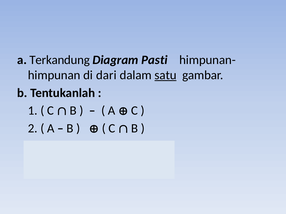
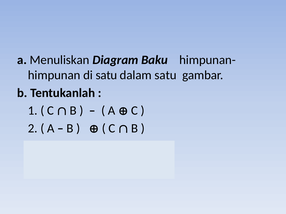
Terkandung: Terkandung -> Menuliskan
Pasti: Pasti -> Baku
di dari: dari -> satu
satu at (166, 75) underline: present -> none
